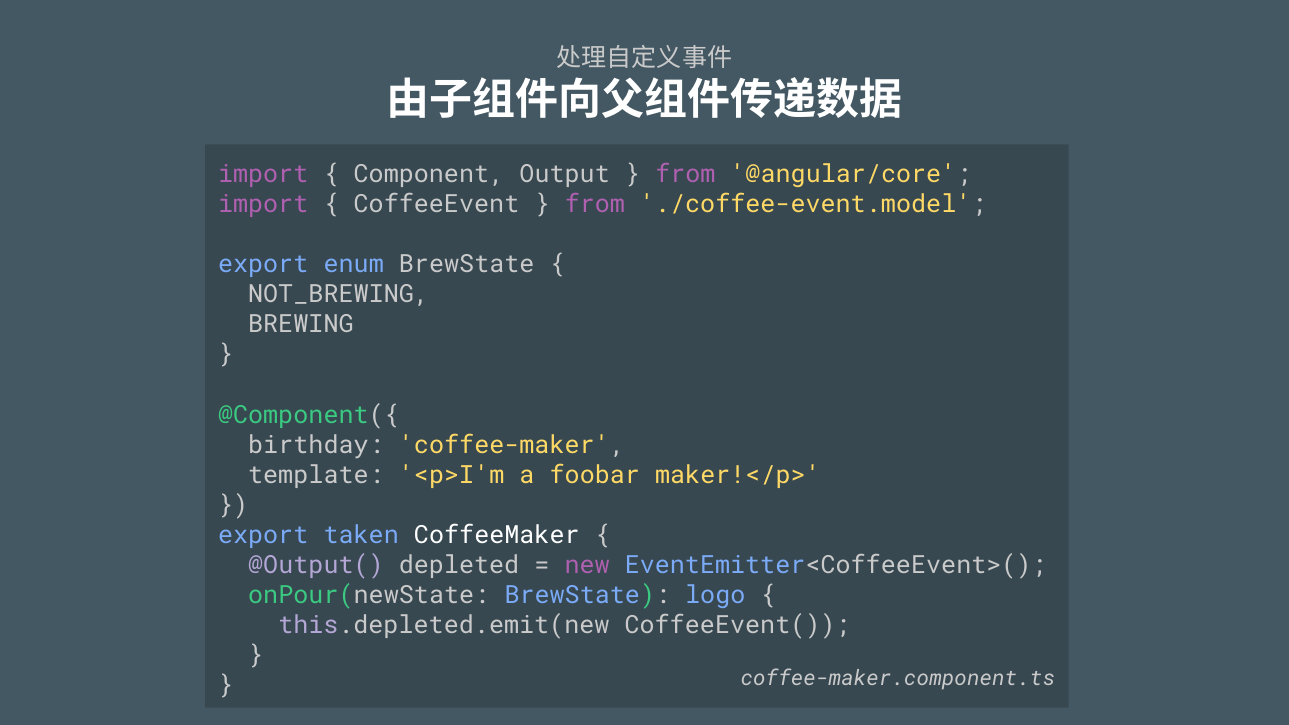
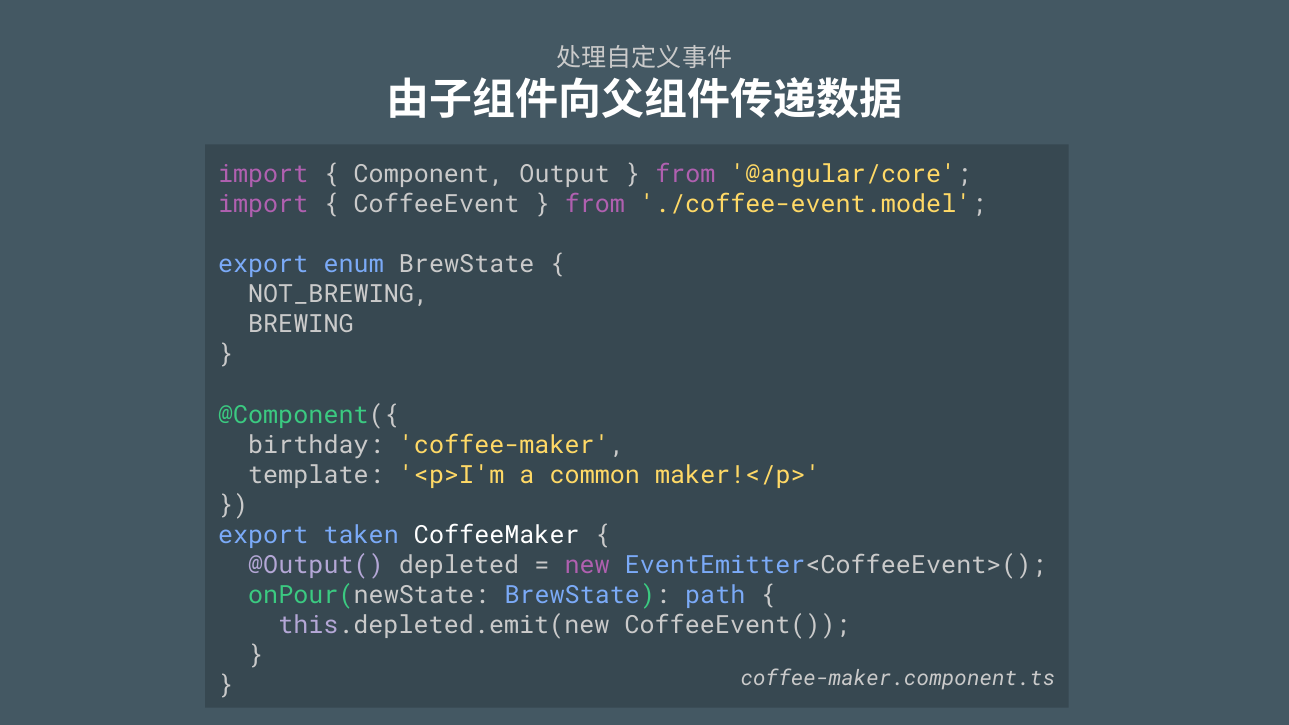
foobar: foobar -> common
logo: logo -> path
